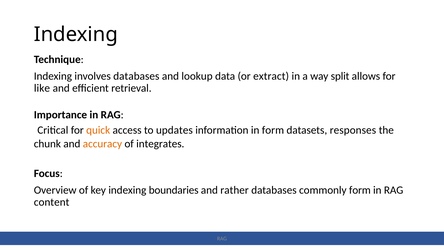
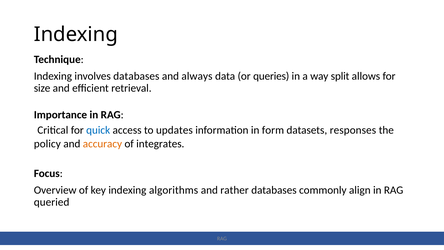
lookup: lookup -> always
extract: extract -> queries
like: like -> size
quick colour: orange -> blue
chunk: chunk -> policy
boundaries: boundaries -> algorithms
commonly form: form -> align
content: content -> queried
